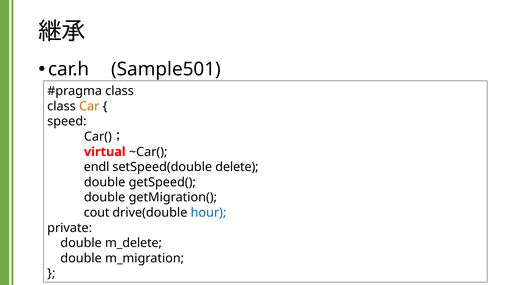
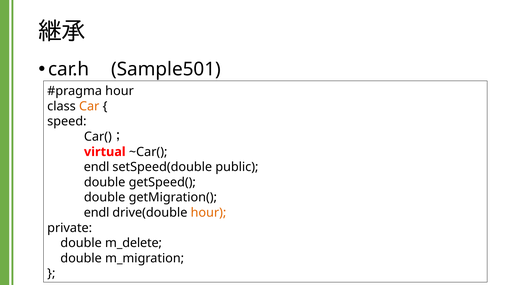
class at (120, 91): class -> hour
delete: delete -> public
cout at (97, 212): cout -> endl
hour at (208, 212) colour: blue -> orange
